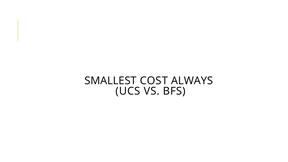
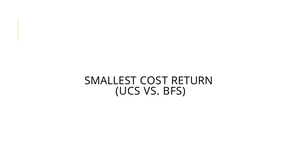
ALWAYS: ALWAYS -> RETURN
